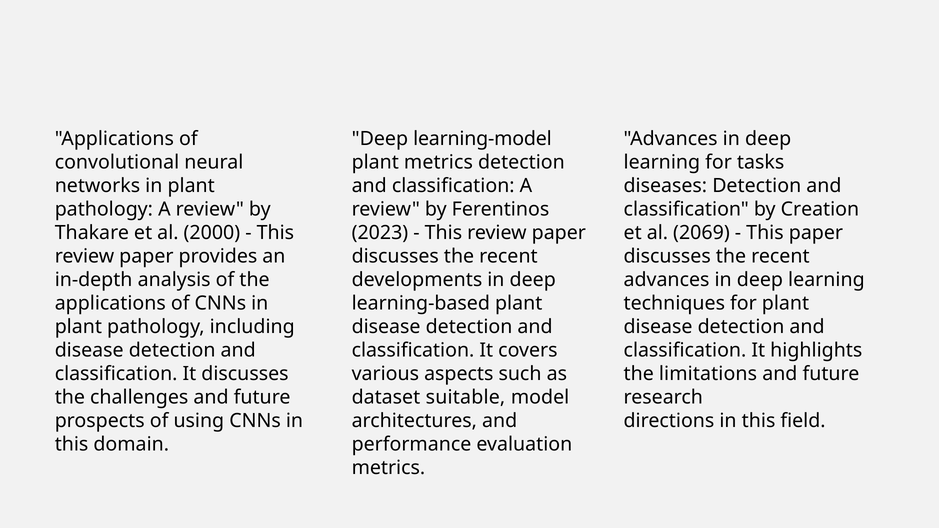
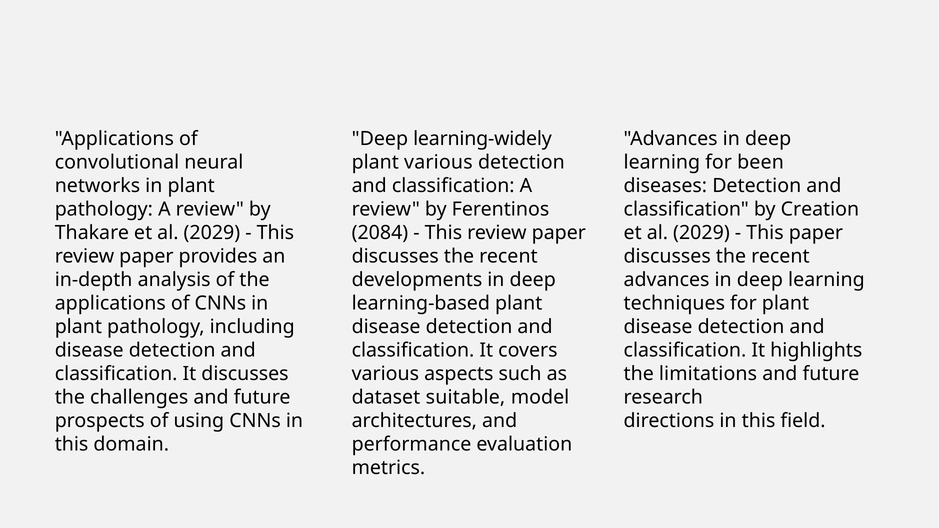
learning-model: learning-model -> learning-widely
plant metrics: metrics -> various
tasks: tasks -> been
Thakare et al 2000: 2000 -> 2029
2023: 2023 -> 2084
2069 at (701, 233): 2069 -> 2029
